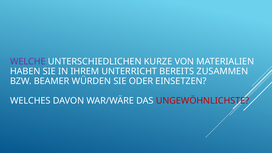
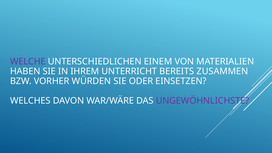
KURZE: KURZE -> EINEM
BEAMER: BEAMER -> VORHER
UNGEWÖHNLICHSTE colour: red -> purple
